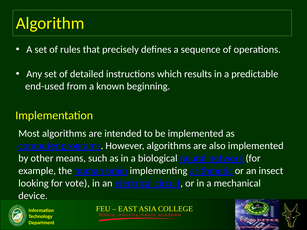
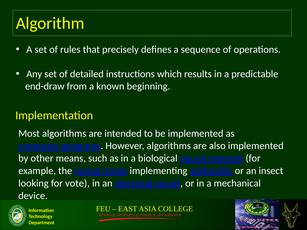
end-used: end-used -> end-draw
